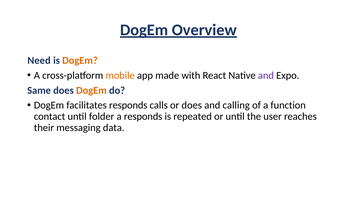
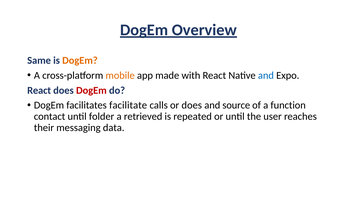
Need: Need -> Same
and at (266, 75) colour: purple -> blue
Same at (39, 90): Same -> React
DogEm at (91, 90) colour: orange -> red
facilitates responds: responds -> facilitate
calling: calling -> source
a responds: responds -> retrieved
